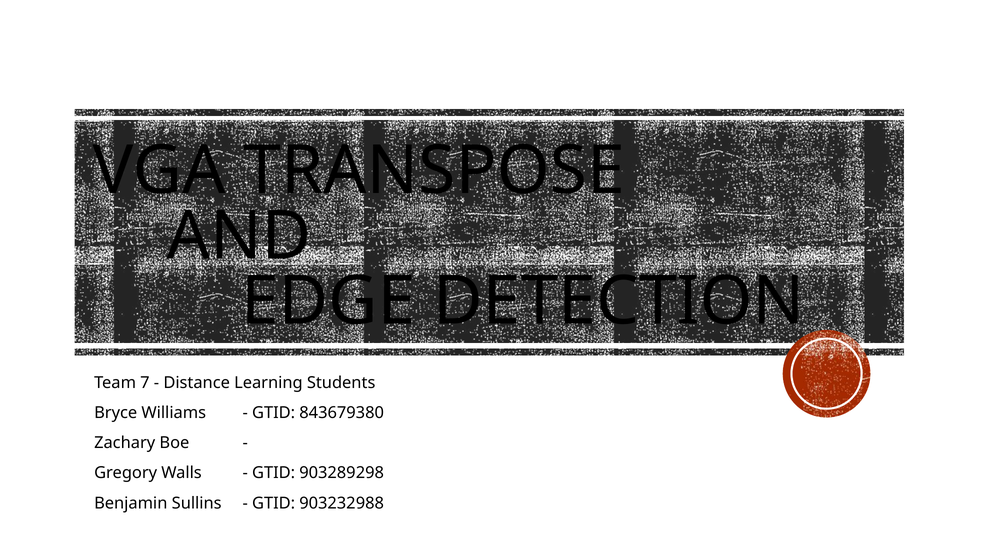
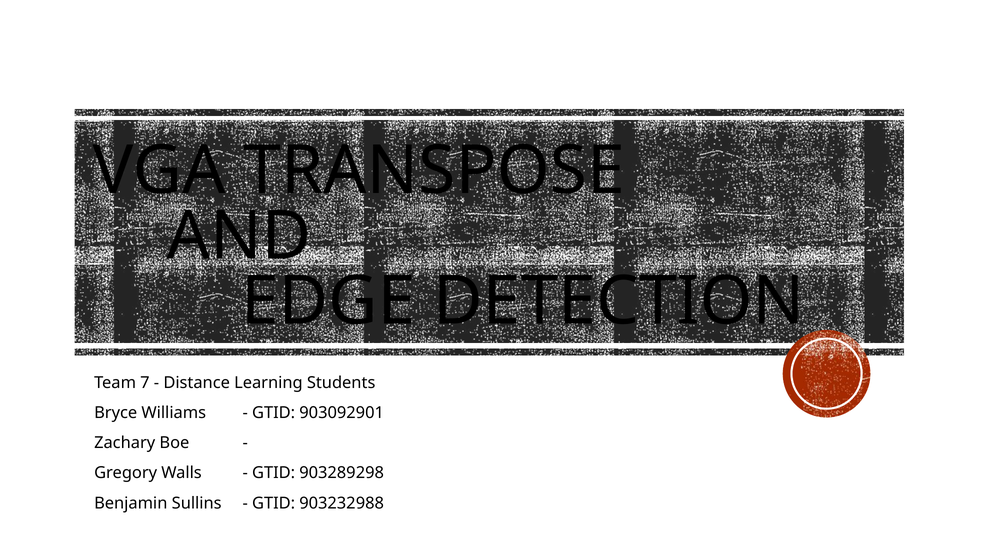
843679380: 843679380 -> 903092901
